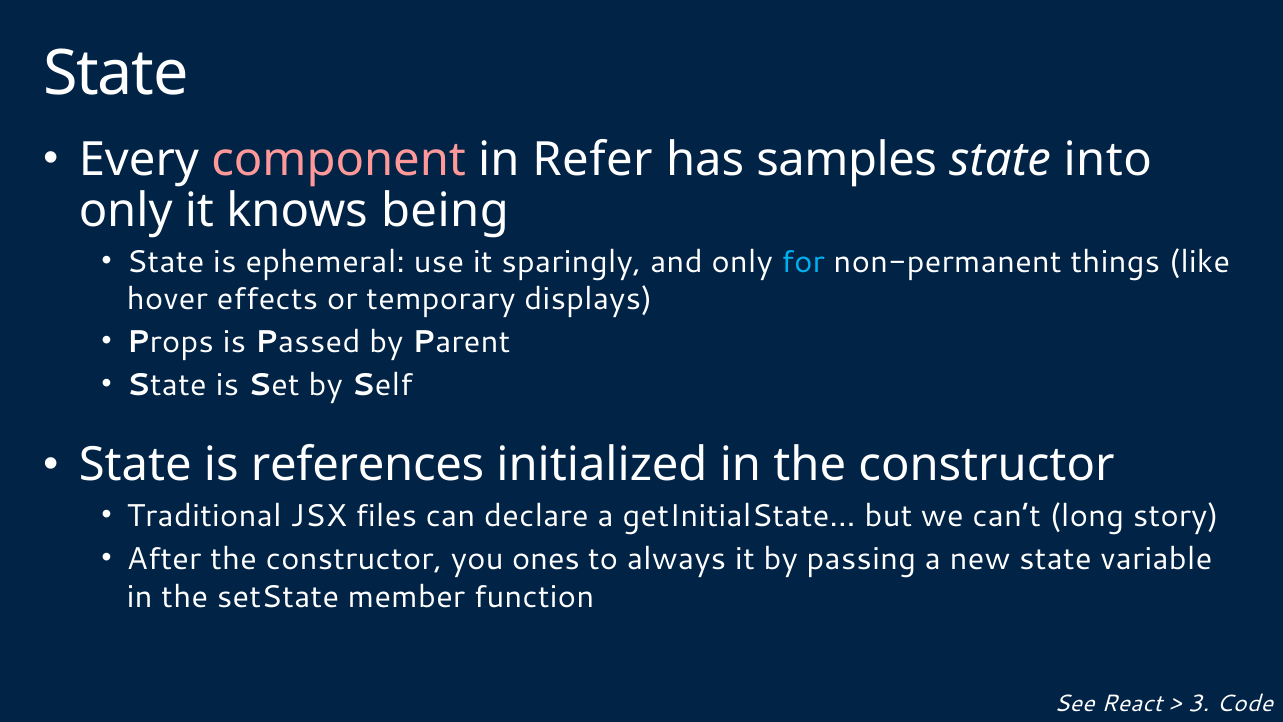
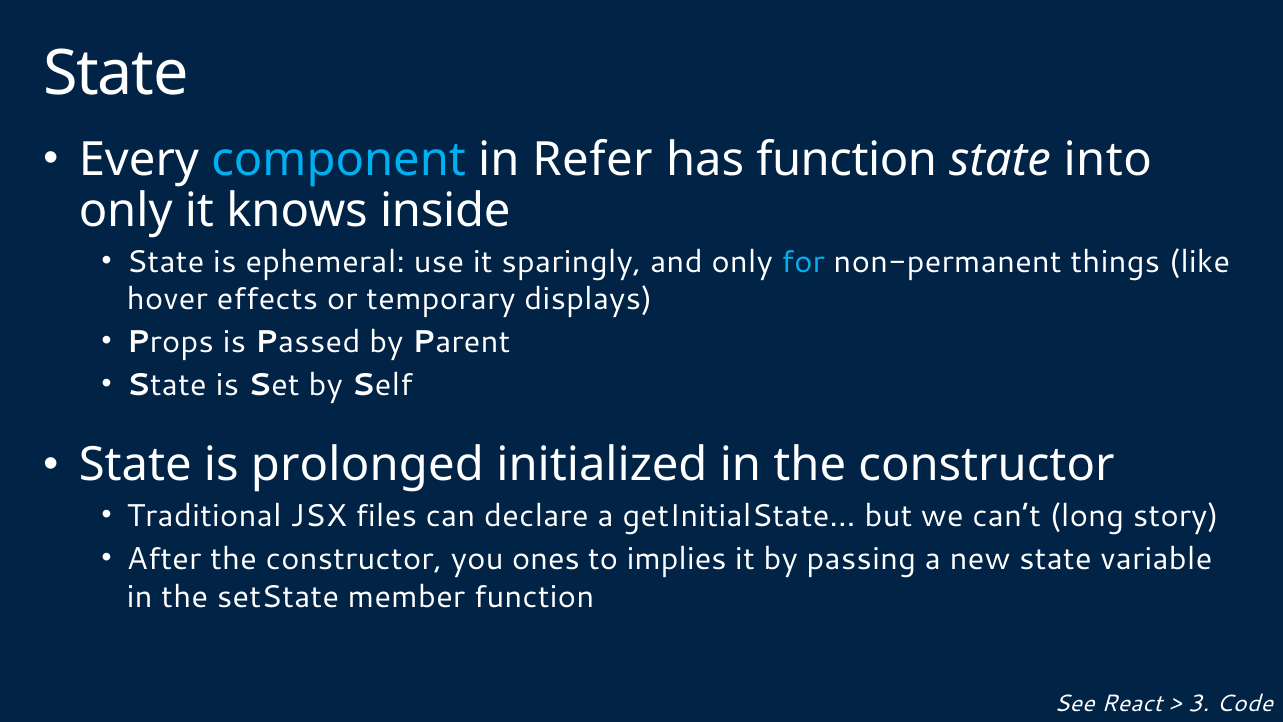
component colour: pink -> light blue
has samples: samples -> function
being: being -> inside
references: references -> prolonged
always: always -> implies
